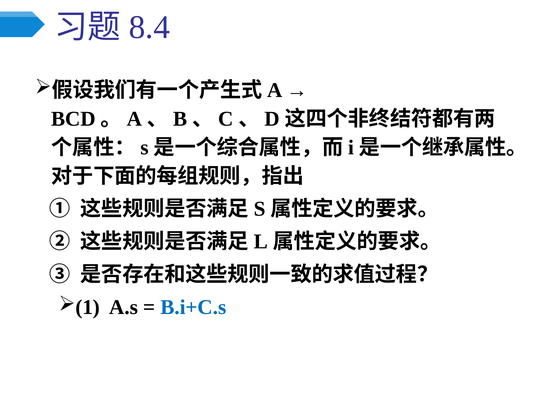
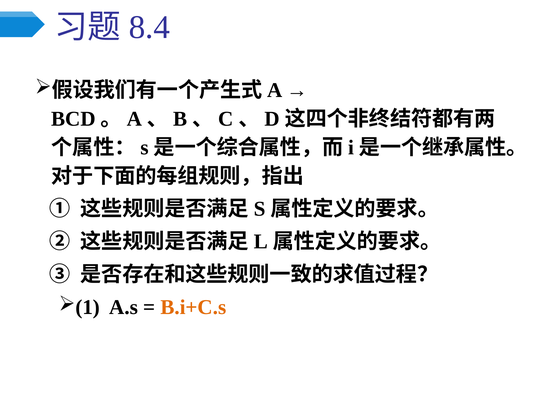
B.i+C.s colour: blue -> orange
